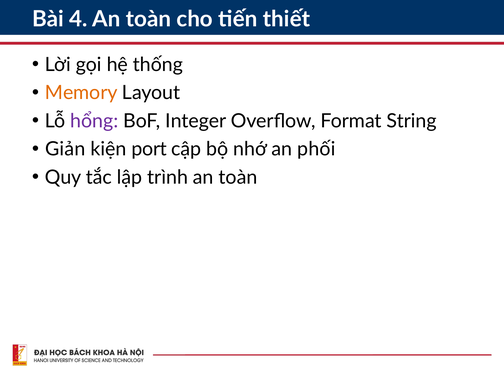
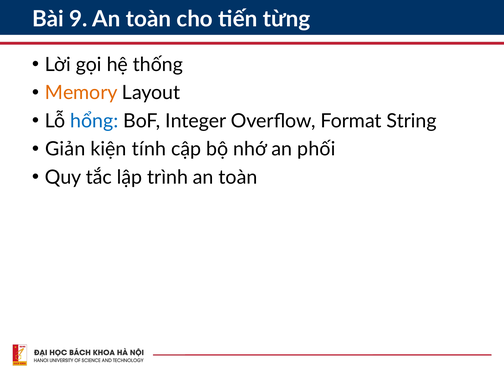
4: 4 -> 9
thiết: thiết -> từng
hổng colour: purple -> blue
port: port -> tính
